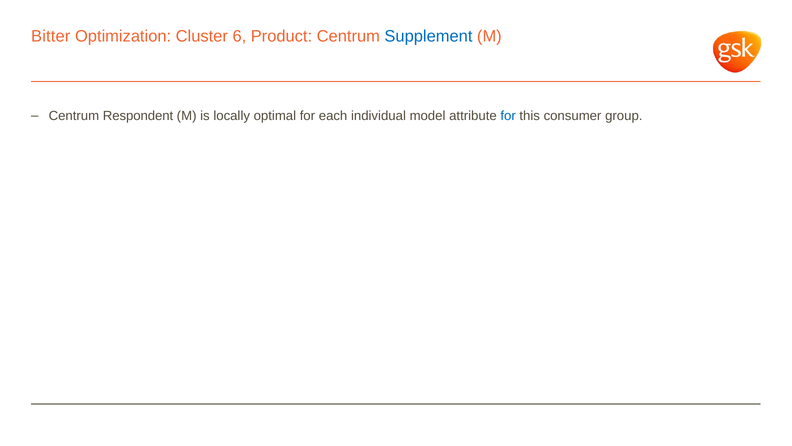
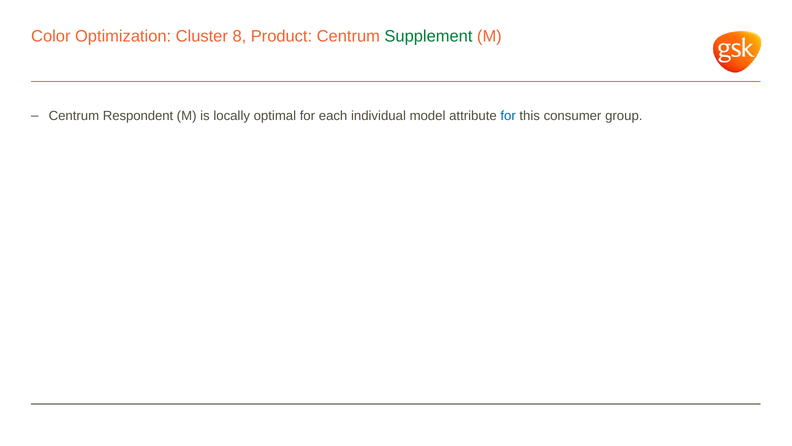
Bitter: Bitter -> Color
6: 6 -> 8
Supplement colour: blue -> green
